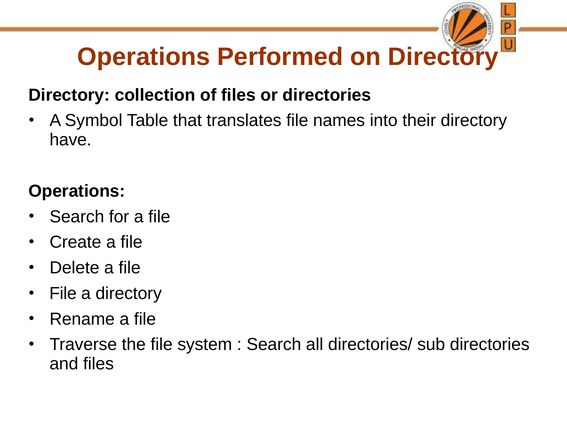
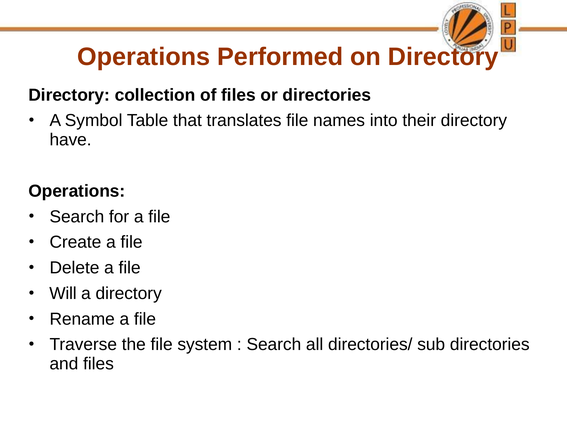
File at (63, 293): File -> Will
